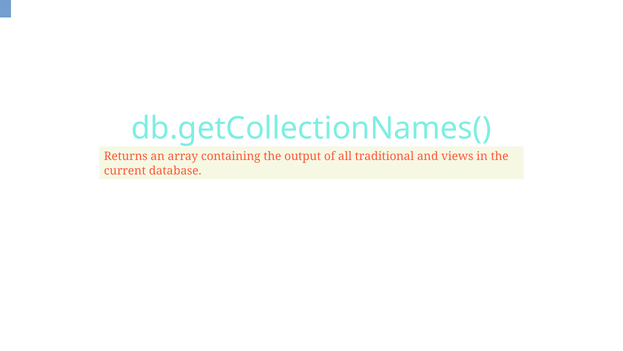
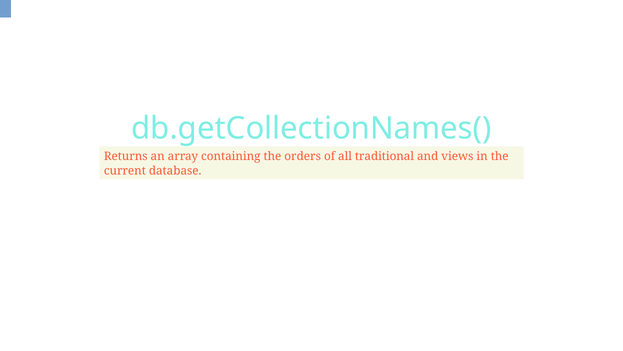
output: output -> orders
